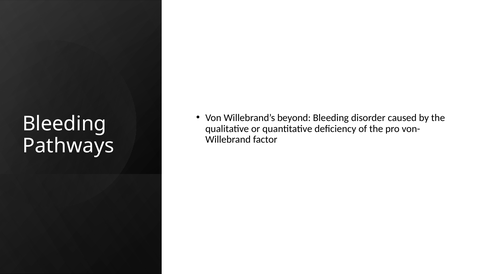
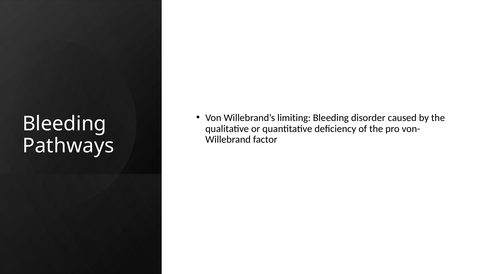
beyond: beyond -> limiting
